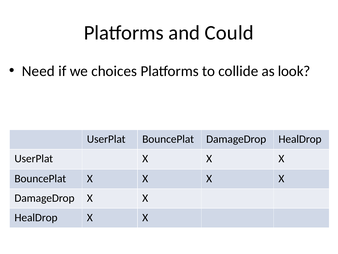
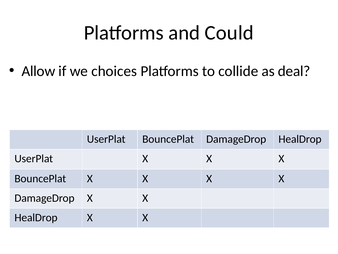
Need: Need -> Allow
look: look -> deal
